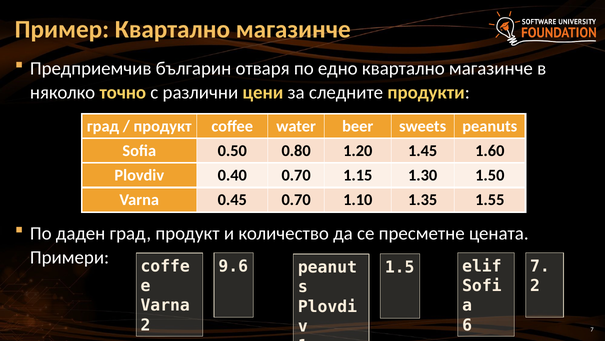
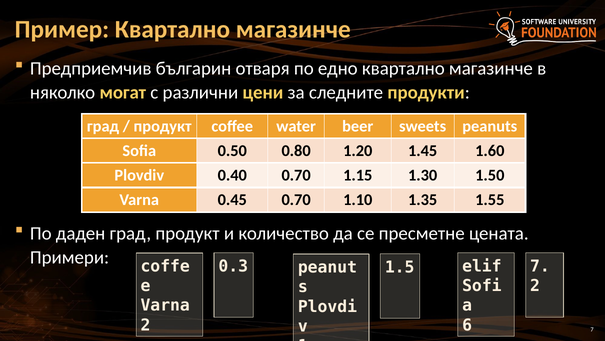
точно: точно -> могат
9.6: 9.6 -> 0.3
